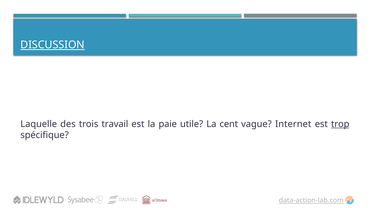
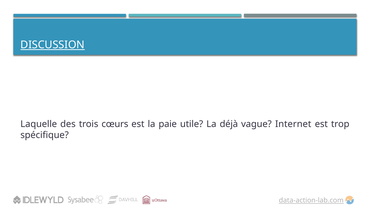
travail: travail -> cœurs
cent: cent -> déjà
trop underline: present -> none
